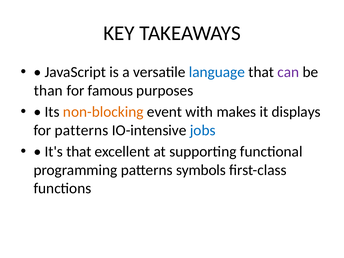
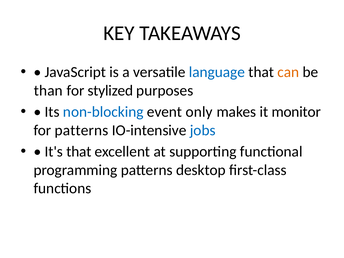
can colour: purple -> orange
famous: famous -> stylized
non-blocking colour: orange -> blue
with: with -> only
displays: displays -> monitor
symbols: symbols -> desktop
